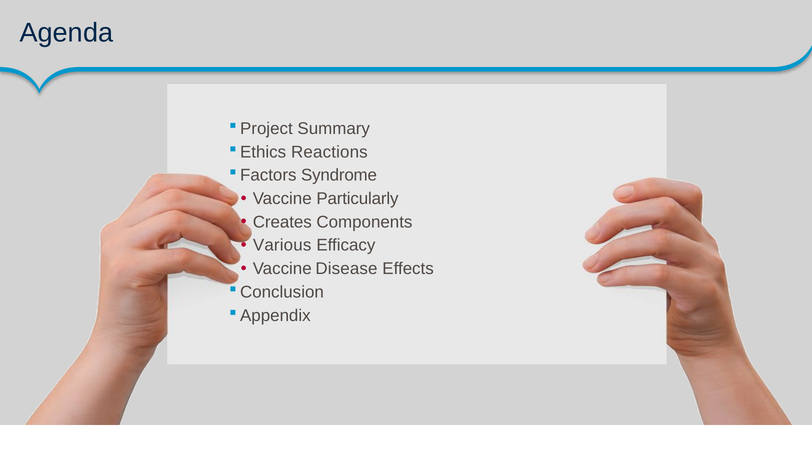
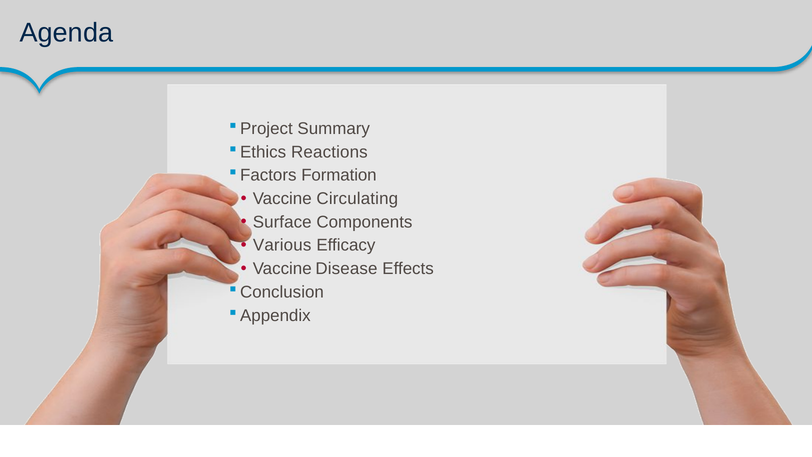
Syndrome: Syndrome -> Formation
Particularly: Particularly -> Circulating
Creates: Creates -> Surface
